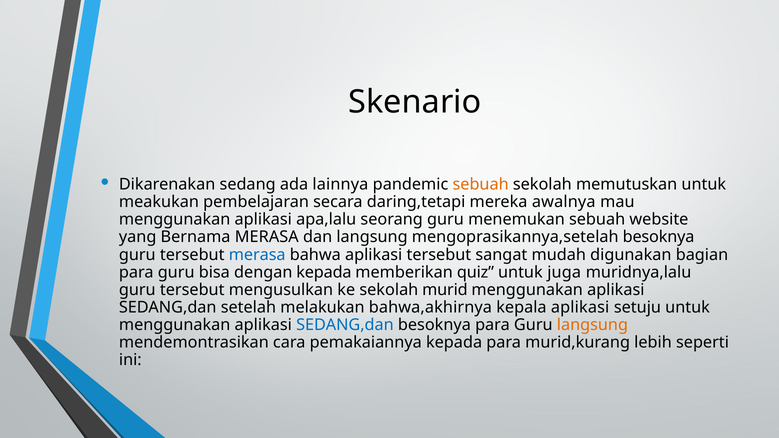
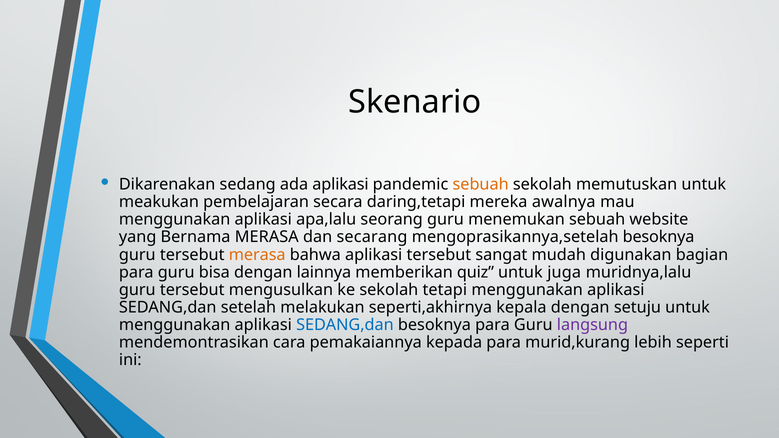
ada lainnya: lainnya -> aplikasi
dan langsung: langsung -> secarang
merasa at (257, 255) colour: blue -> orange
dengan kepada: kepada -> lainnya
murid: murid -> tetapi
bahwa,akhirnya: bahwa,akhirnya -> seperti,akhirnya
kepala aplikasi: aplikasi -> dengan
langsung at (592, 325) colour: orange -> purple
